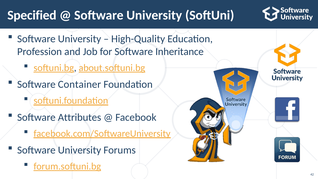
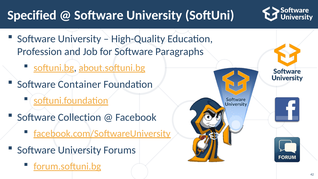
Inheritance: Inheritance -> Paragraphs
Attributes: Attributes -> Collection
